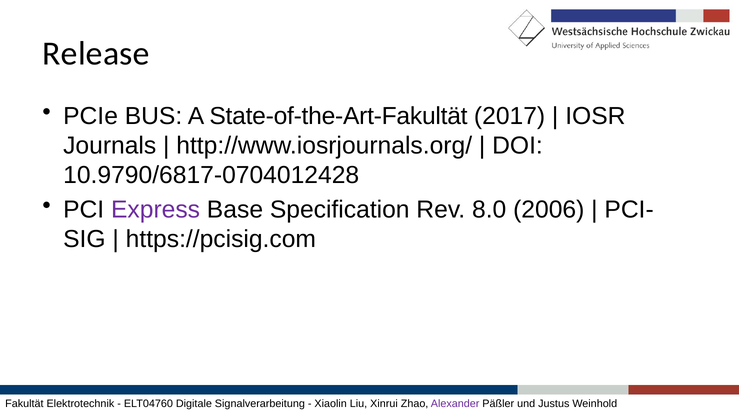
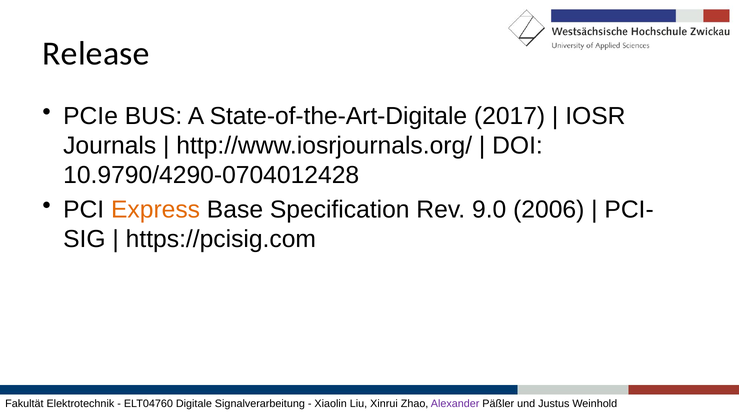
State-of-the-Art-Fakultät: State-of-the-Art-Fakultät -> State-of-the-Art-Digitale
10.9790/6817-0704012428: 10.9790/6817-0704012428 -> 10.9790/4290-0704012428
Express colour: purple -> orange
8.0: 8.0 -> 9.0
